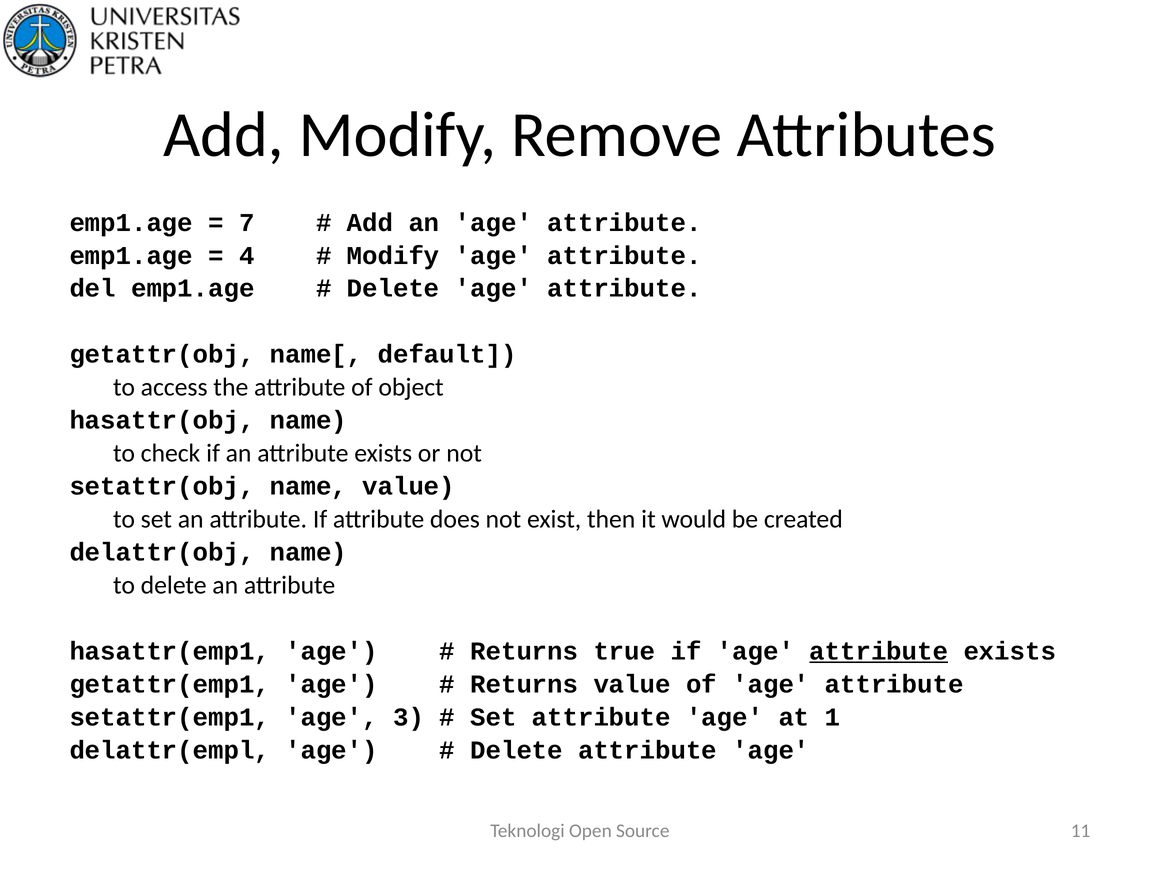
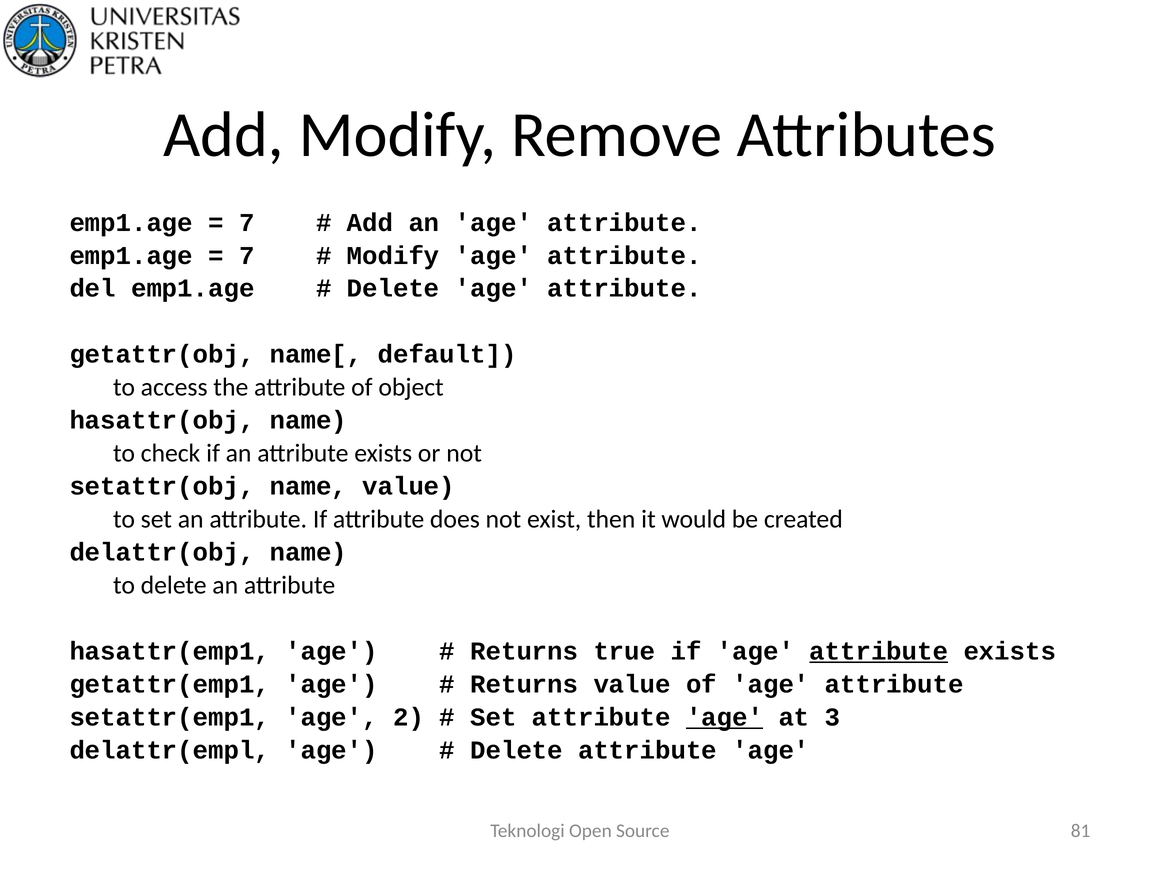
4 at (247, 256): 4 -> 7
3: 3 -> 2
age at (725, 717) underline: none -> present
1: 1 -> 3
11: 11 -> 81
